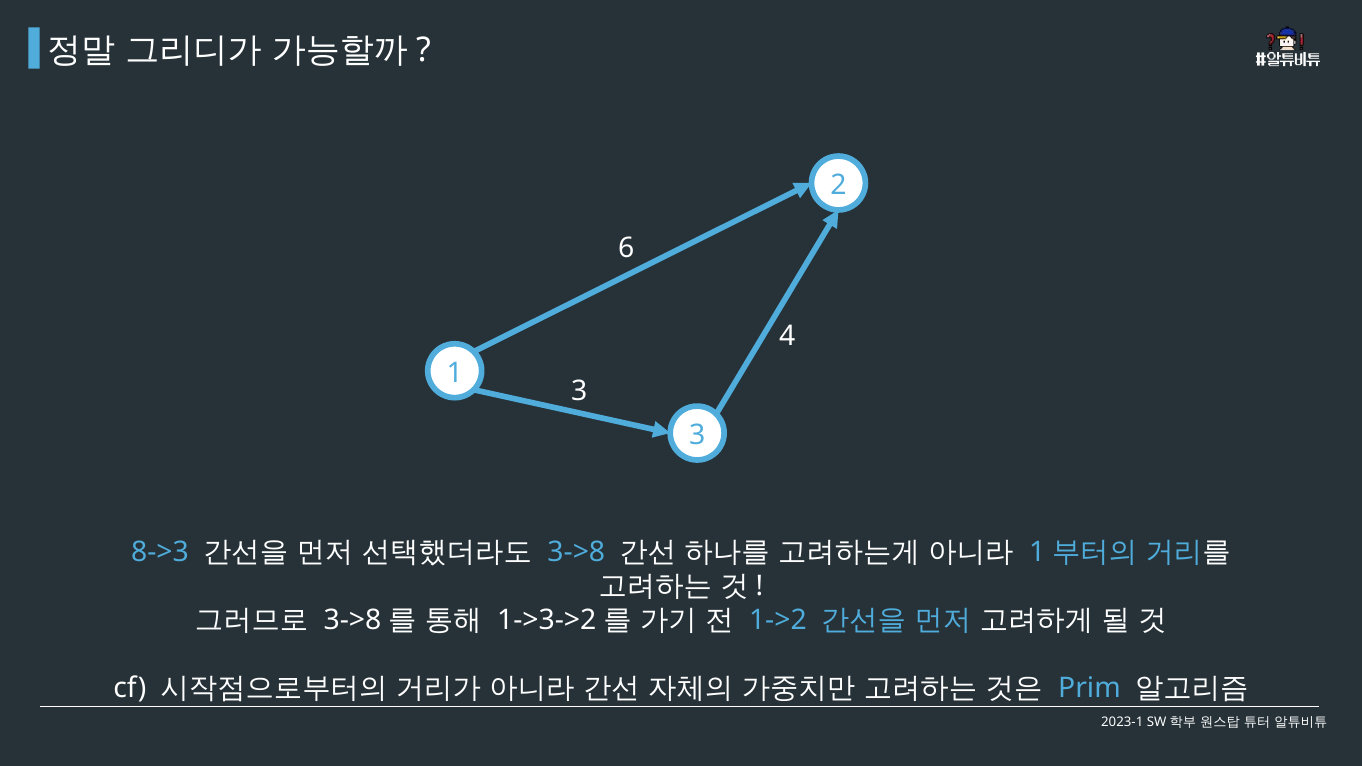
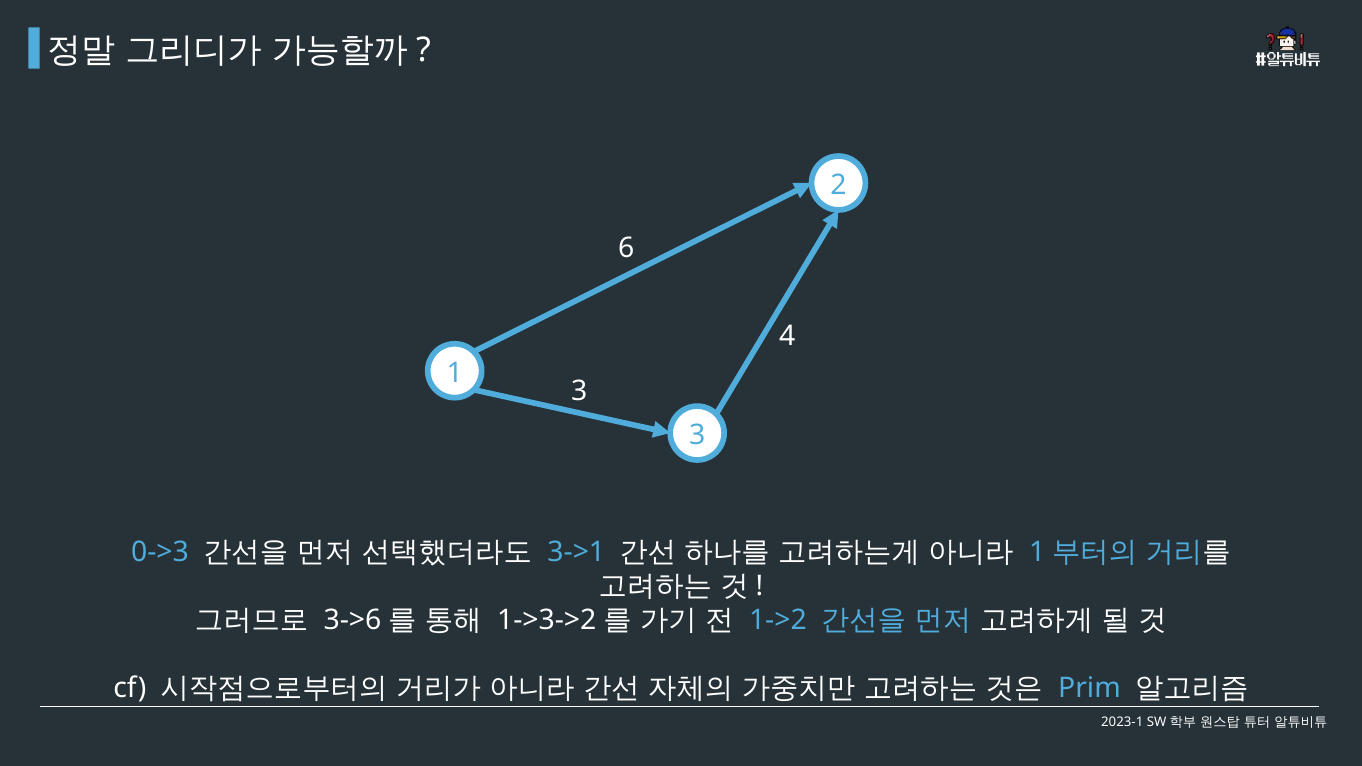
8->3: 8->3 -> 0->3
3->8 at (576, 552): 3->8 -> 3->1
3->8 at (352, 620): 3->8 -> 3->6
